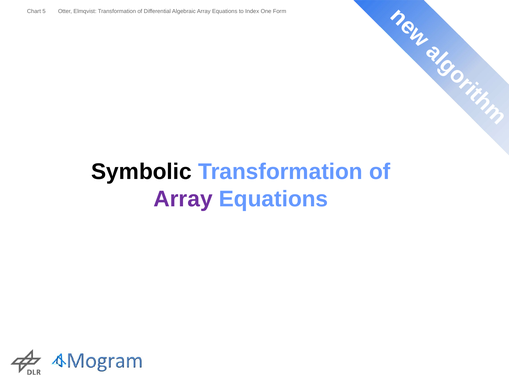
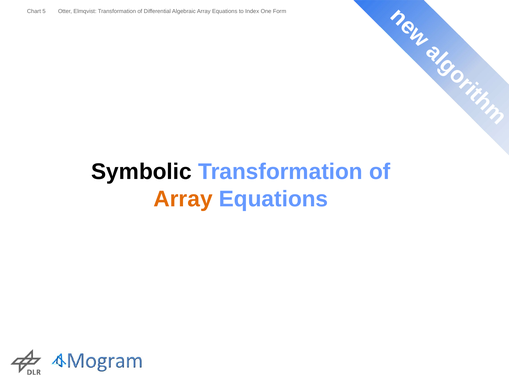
Array at (183, 199) colour: purple -> orange
